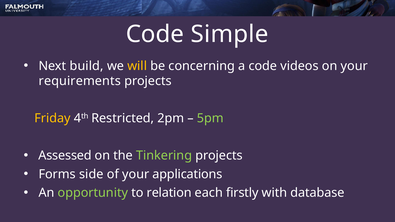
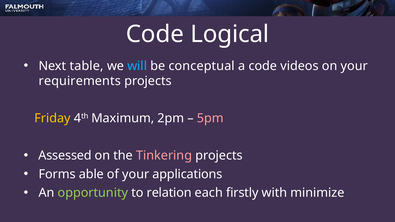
Simple: Simple -> Logical
build: build -> table
will colour: yellow -> light blue
concerning: concerning -> conceptual
Restricted: Restricted -> Maximum
5pm colour: light green -> pink
Tinkering colour: light green -> pink
side: side -> able
database: database -> minimize
